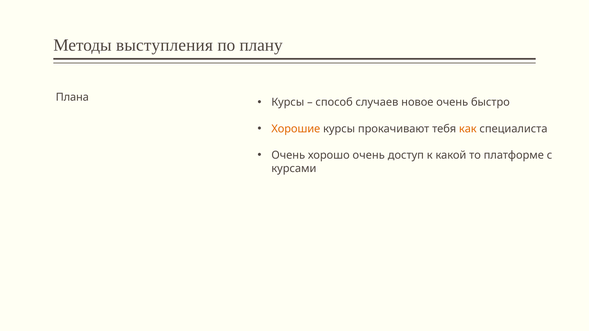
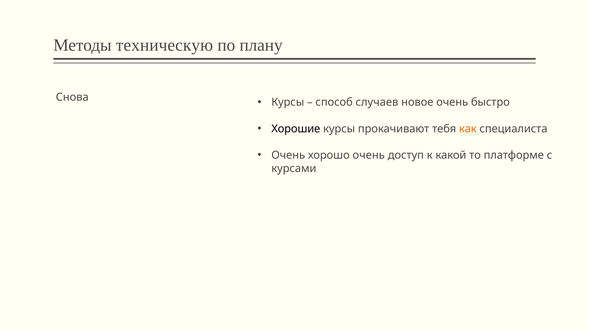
выступления: выступления -> техническую
Плана: Плана -> Снова
Хорошие colour: orange -> black
